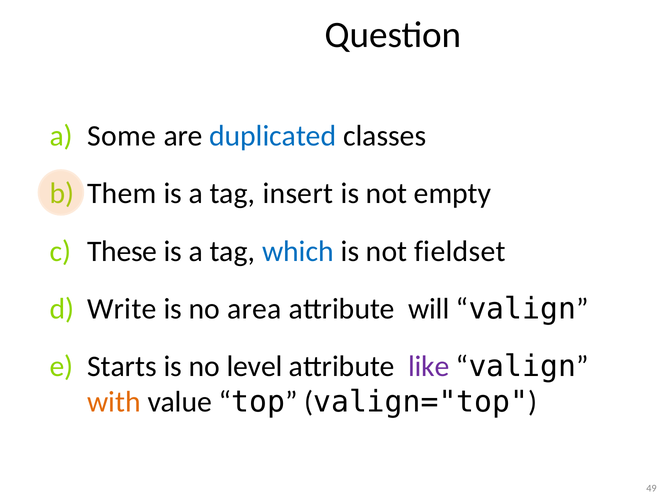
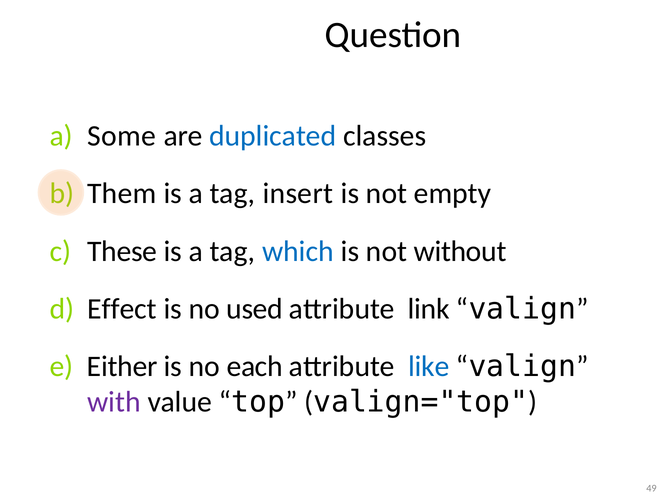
fieldset: fieldset -> without
Write: Write -> Effect
area: area -> used
will: will -> link
Starts: Starts -> Either
level: level -> each
like colour: purple -> blue
with colour: orange -> purple
